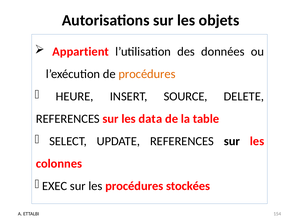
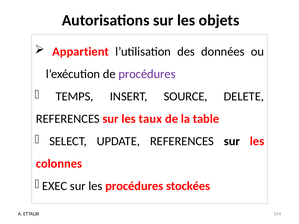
procédures at (147, 74) colour: orange -> purple
HEURE: HEURE -> TEMPS
data: data -> taux
